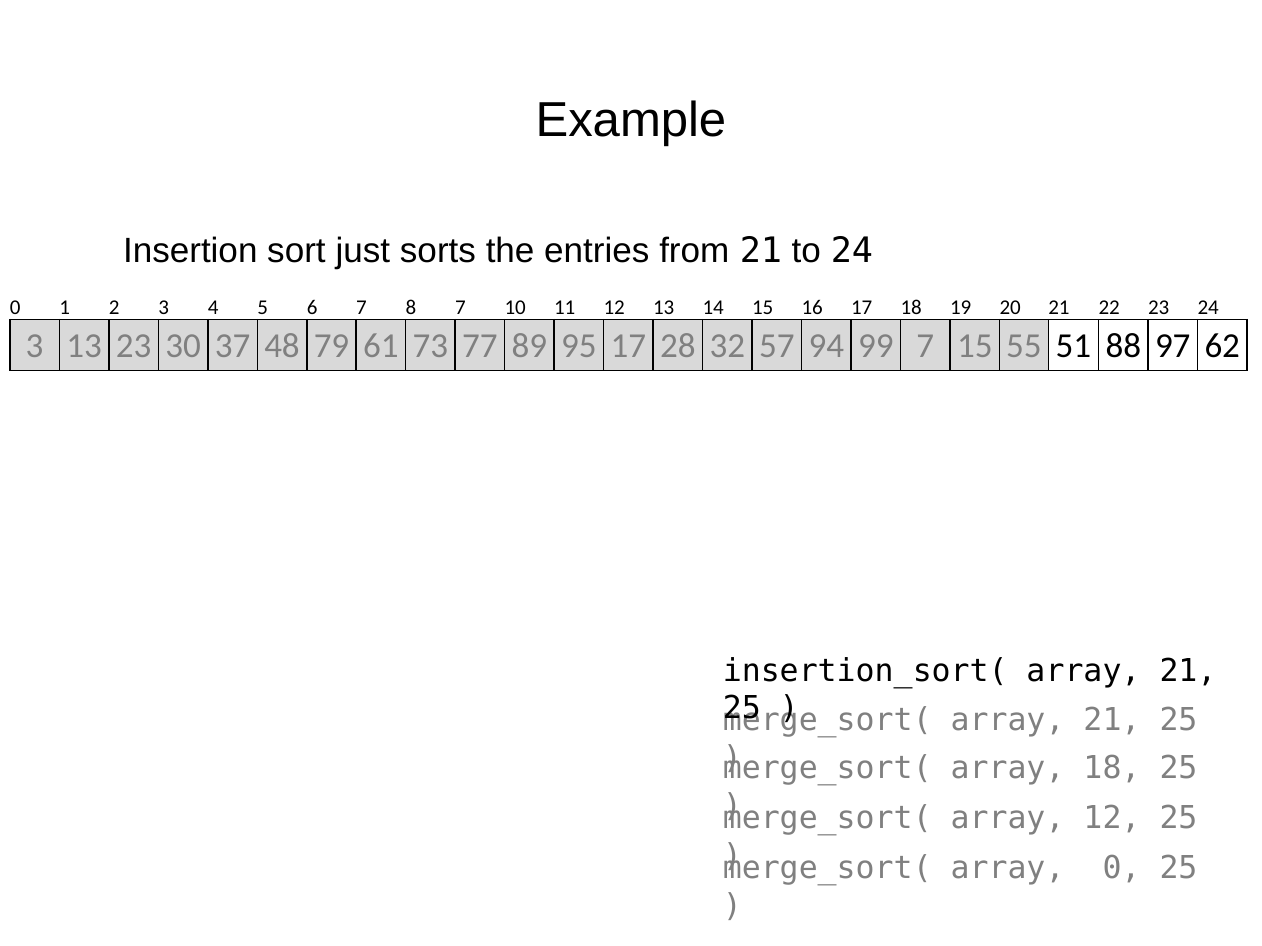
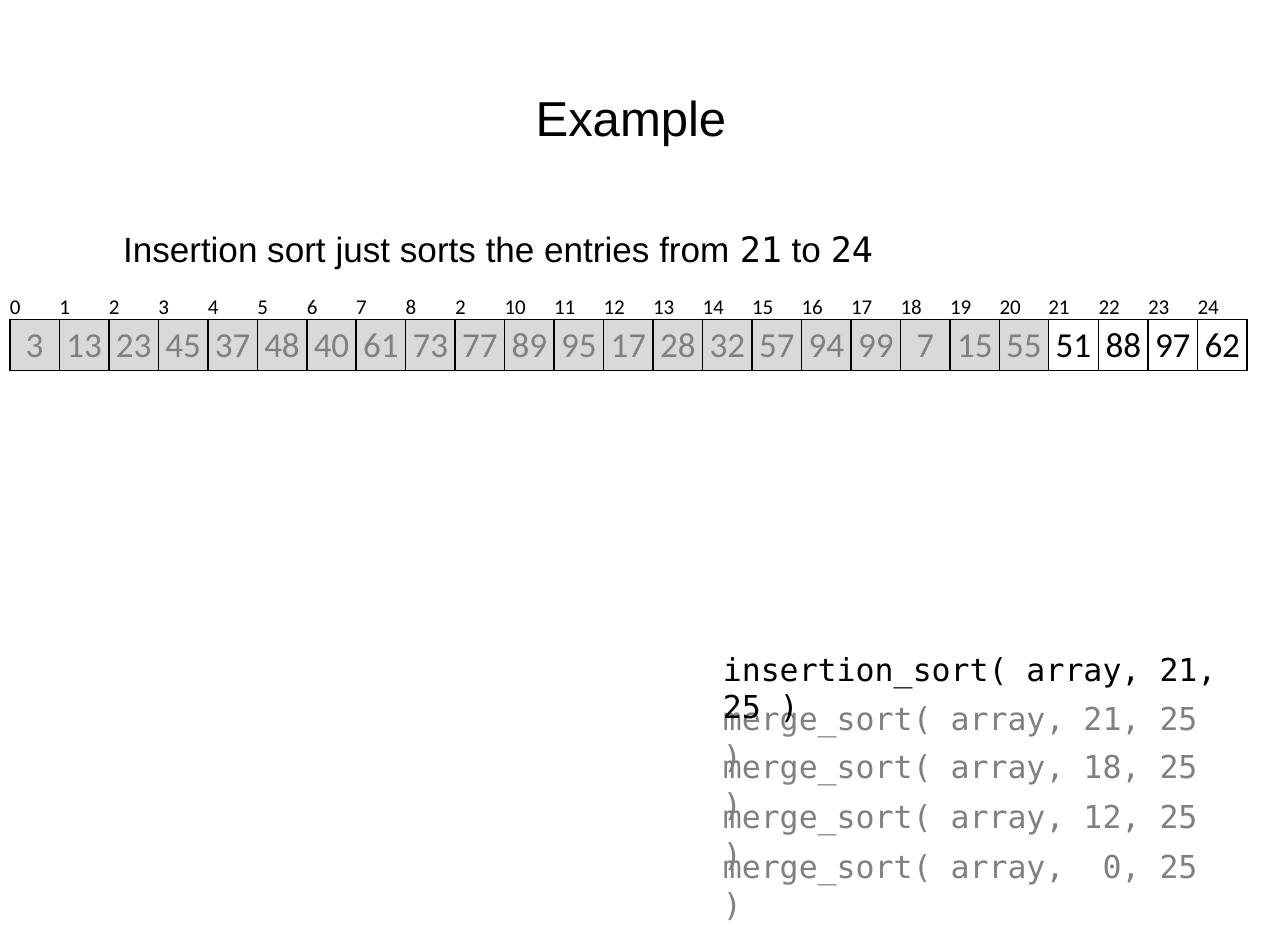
8 7: 7 -> 2
30: 30 -> 45
79: 79 -> 40
